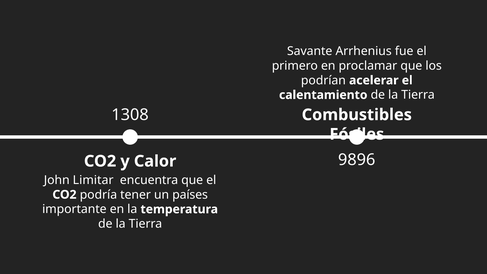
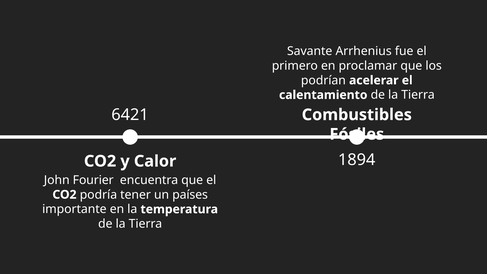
1308: 1308 -> 6421
9896: 9896 -> 1894
Limitar: Limitar -> Fourier
